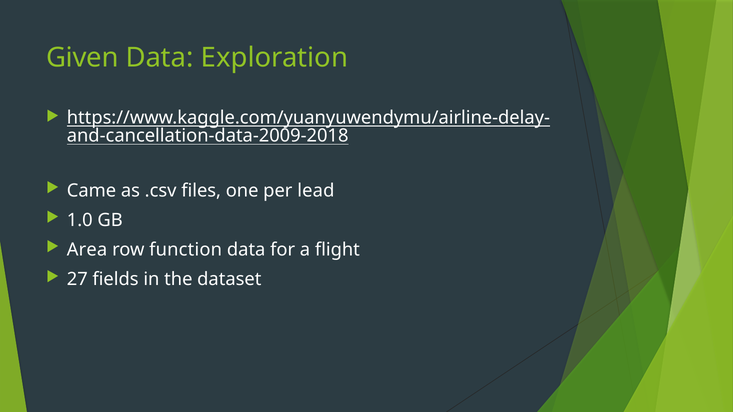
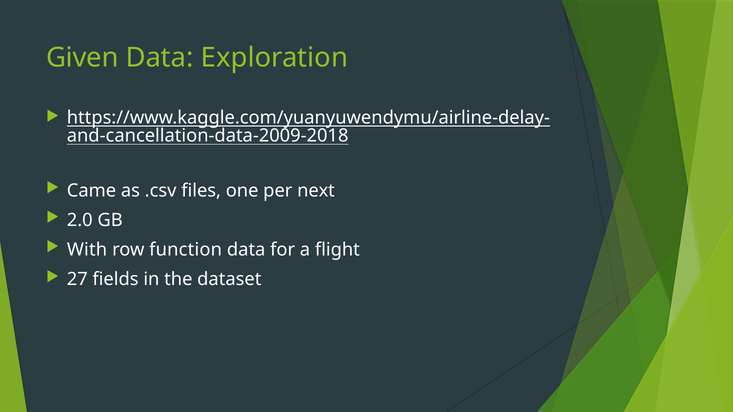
lead: lead -> next
1.0: 1.0 -> 2.0
Area: Area -> With
